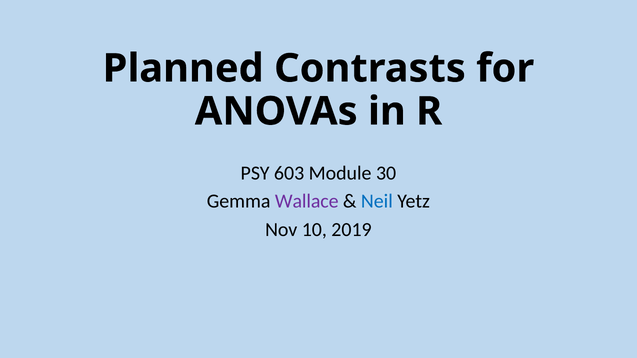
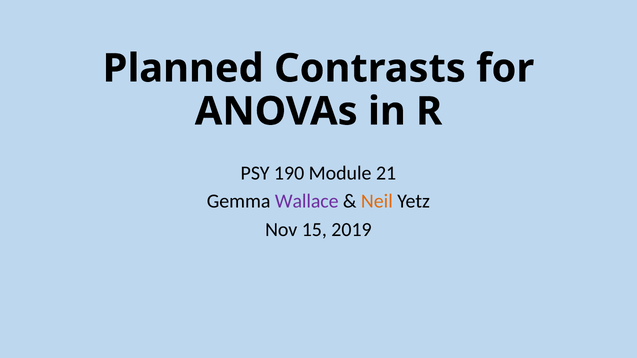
603: 603 -> 190
30: 30 -> 21
Neil colour: blue -> orange
10: 10 -> 15
